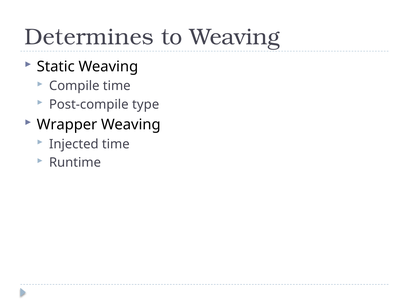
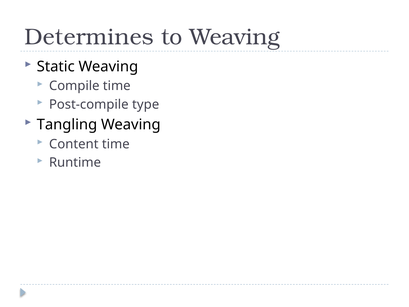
Wrapper: Wrapper -> Tangling
Injected: Injected -> Content
